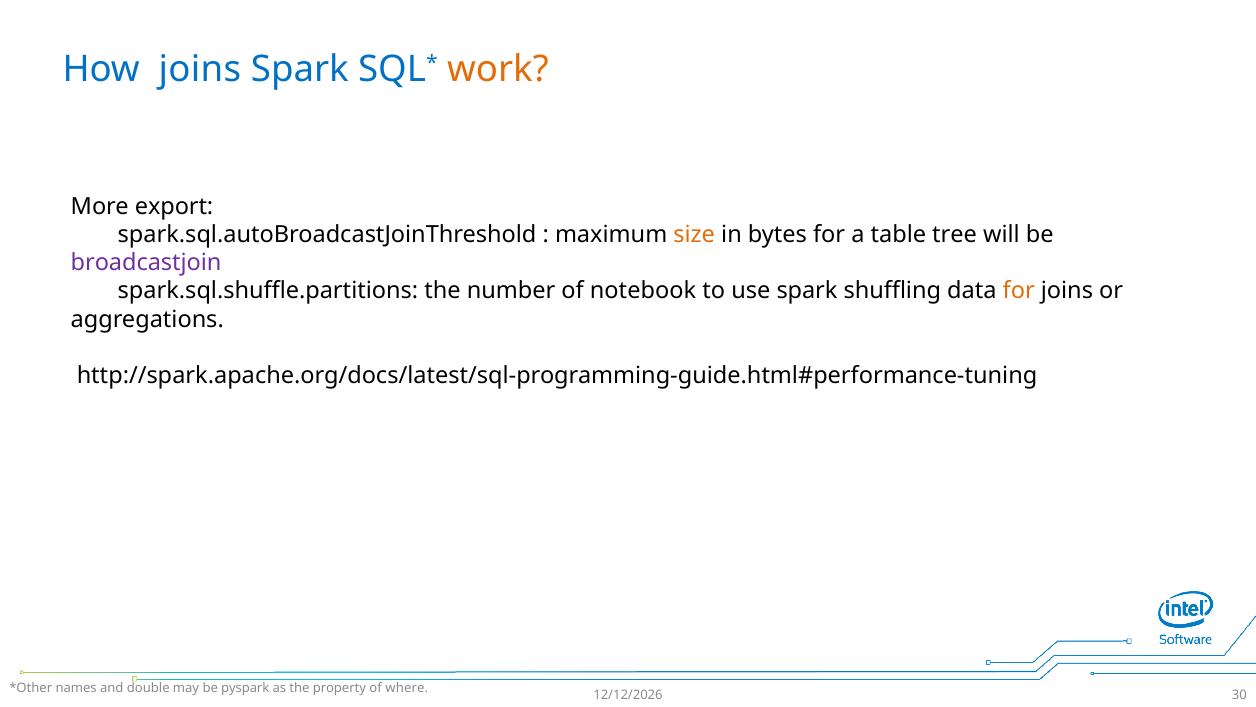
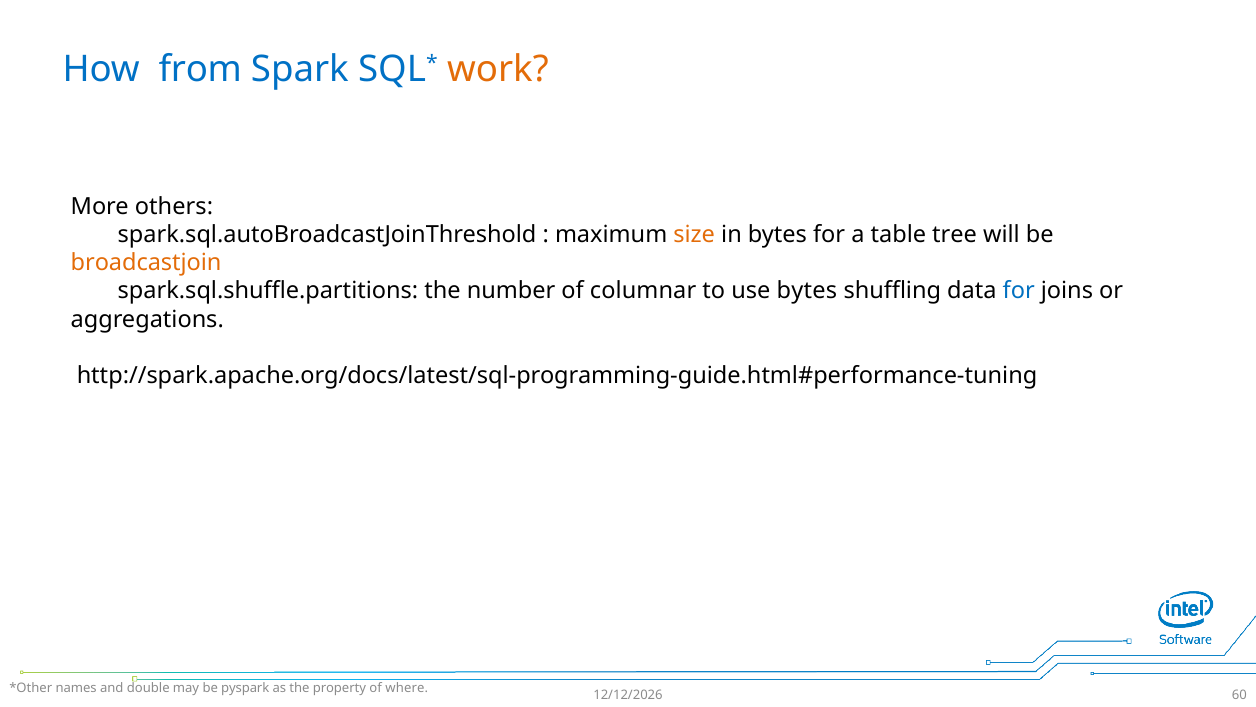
How joins: joins -> from
export: export -> others
broadcastjoin colour: purple -> orange
notebook: notebook -> columnar
use spark: spark -> bytes
for at (1019, 291) colour: orange -> blue
30: 30 -> 60
